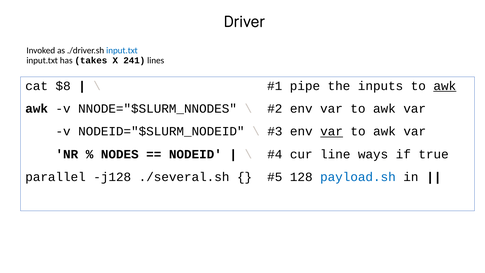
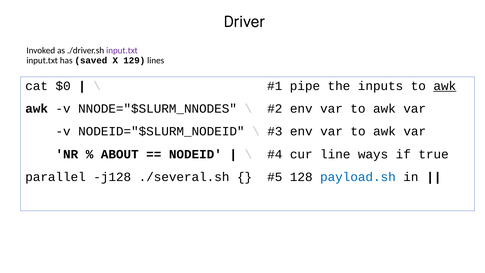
input.txt at (122, 51) colour: blue -> purple
takes: takes -> saved
241: 241 -> 129
$8: $8 -> $0
var at (332, 131) underline: present -> none
NODES: NODES -> ABOUT
